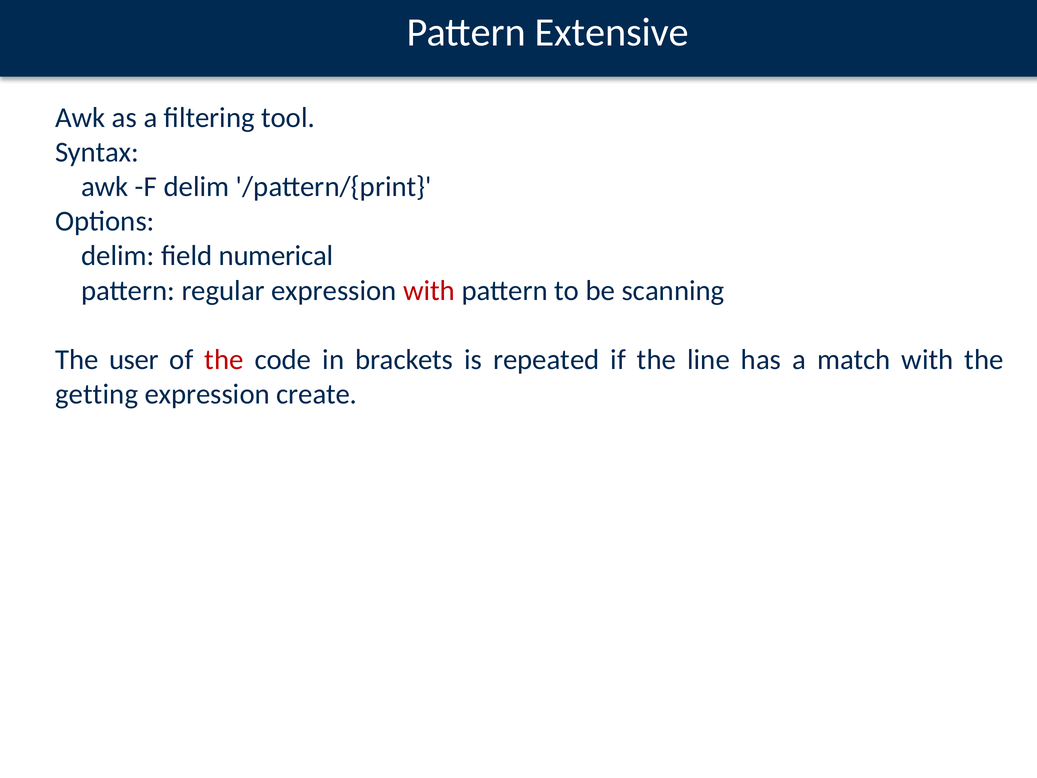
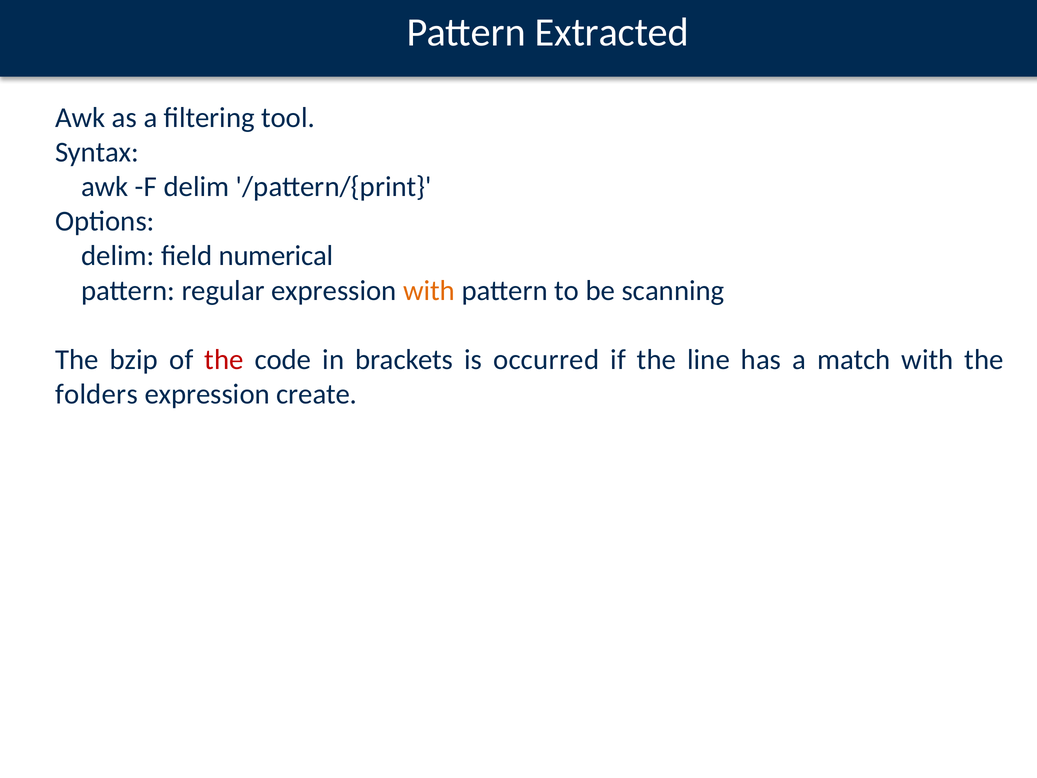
Extensive: Extensive -> Extracted
with at (429, 290) colour: red -> orange
user: user -> bzip
repeated: repeated -> occurred
getting: getting -> folders
